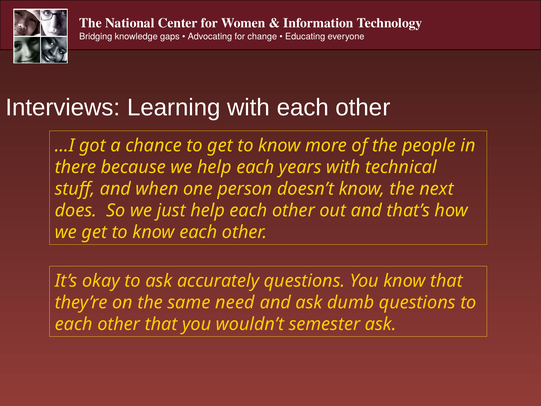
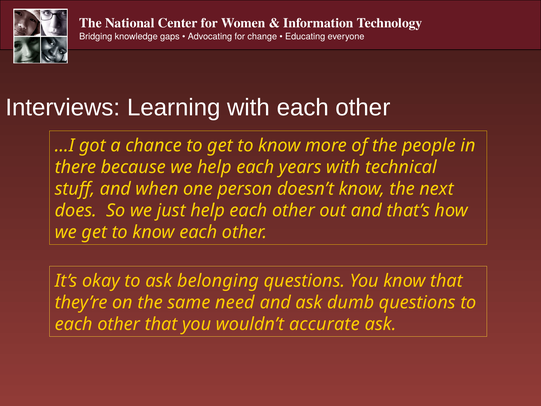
accurately: accurately -> belonging
semester: semester -> accurate
